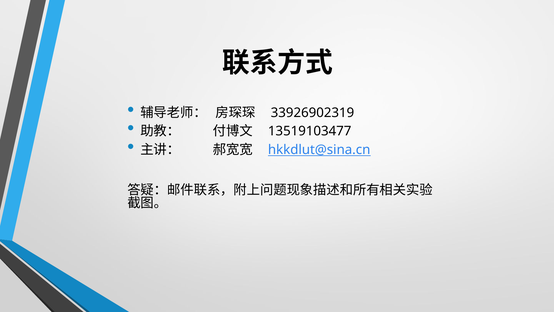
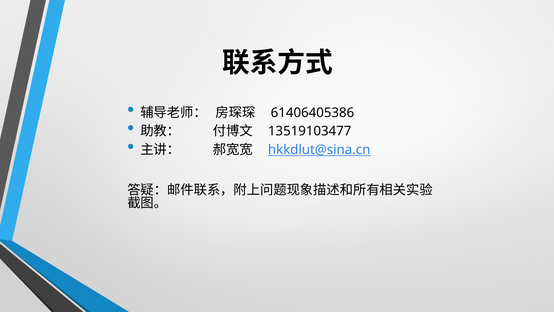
33926902319: 33926902319 -> 61406405386
